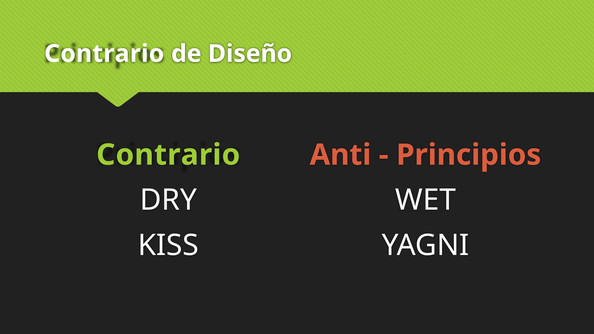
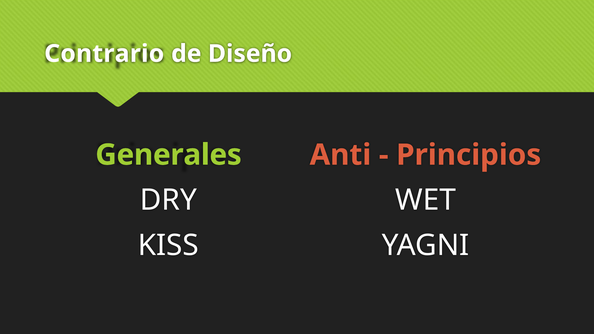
Contrario at (168, 155): Contrario -> Generales
